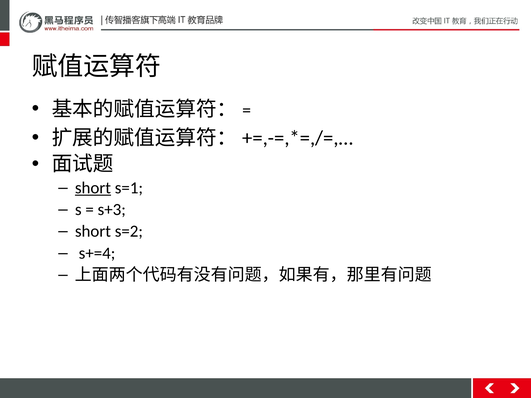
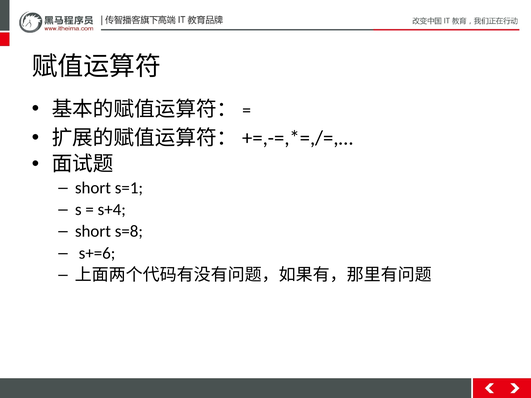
short at (93, 188) underline: present -> none
s+3: s+3 -> s+4
s=2: s=2 -> s=8
s+=4: s+=4 -> s+=6
